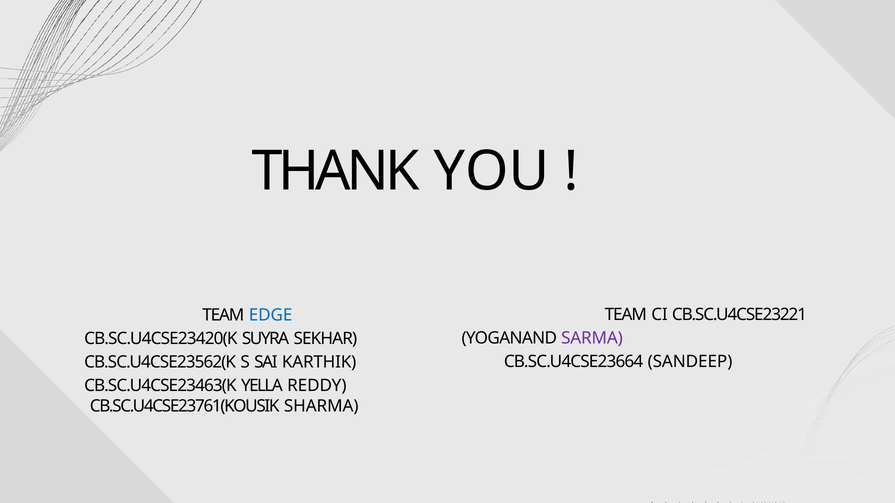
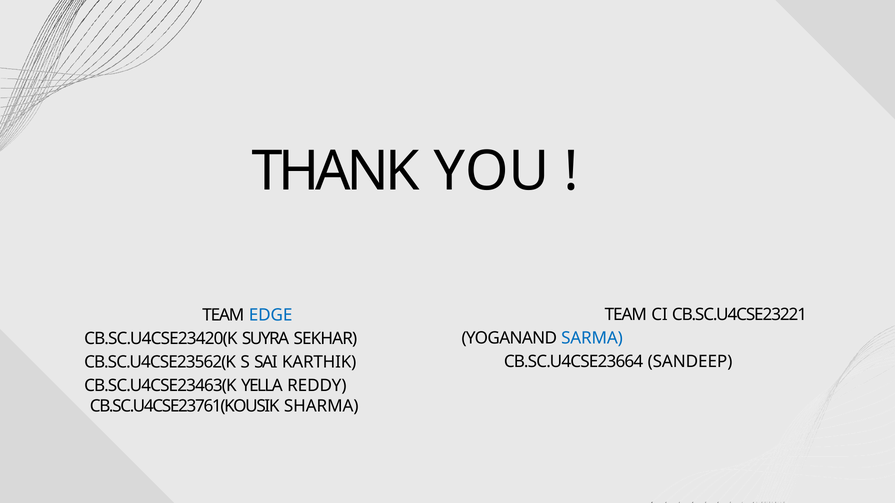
SARMA colour: purple -> blue
